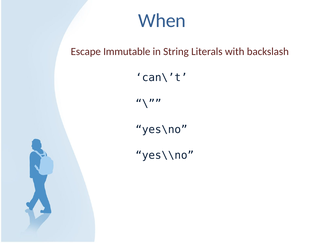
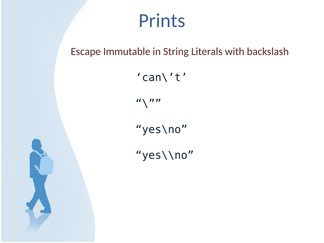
When: When -> Prints
